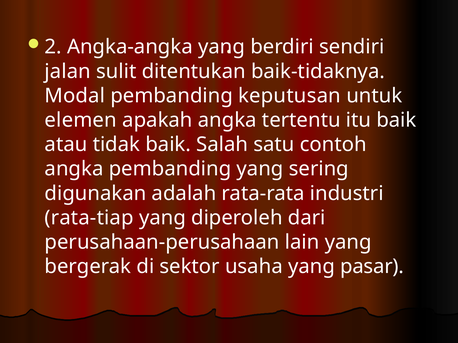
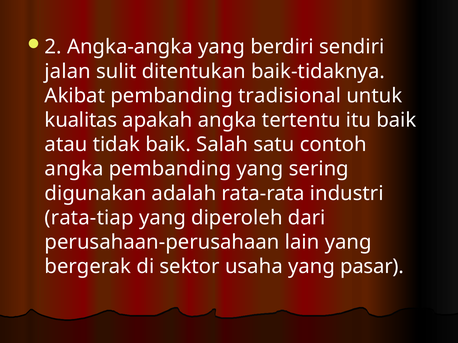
Modal: Modal -> Akibat
keputusan: keputusan -> tradisional
elemen: elemen -> kualitas
